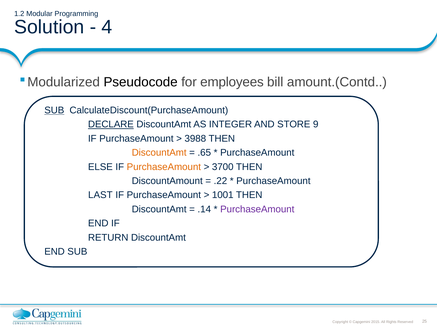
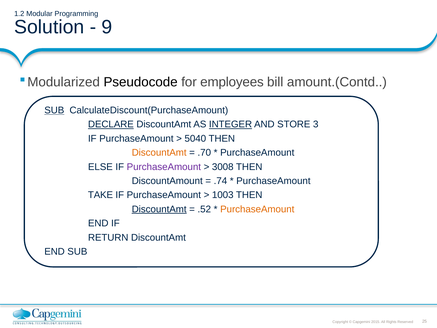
4: 4 -> 9
INTEGER underline: none -> present
9: 9 -> 3
3988: 3988 -> 5040
.65: .65 -> .70
PurchaseAmount at (164, 167) colour: orange -> purple
3700: 3700 -> 3008
.22: .22 -> .74
LAST: LAST -> TAKE
1001: 1001 -> 1003
DiscountAmt at (159, 209) underline: none -> present
.14: .14 -> .52
PurchaseAmount at (257, 209) colour: purple -> orange
